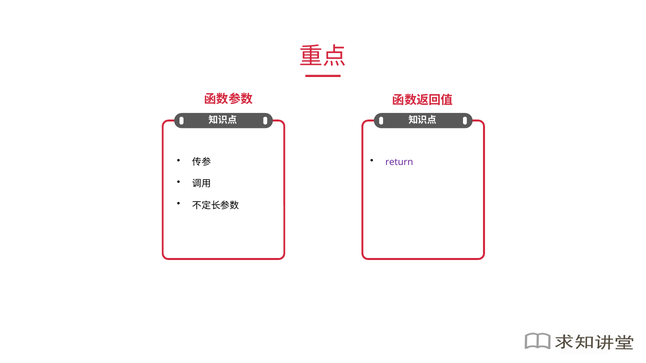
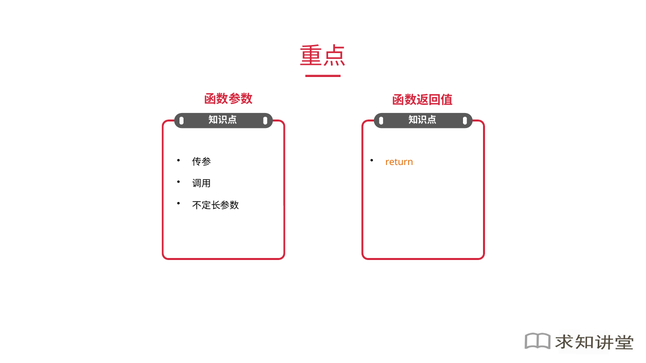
return colour: purple -> orange
